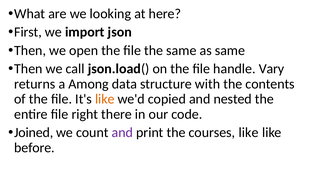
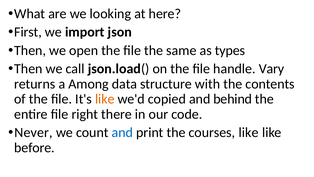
as same: same -> types
nested: nested -> behind
Joined: Joined -> Never
and at (122, 132) colour: purple -> blue
